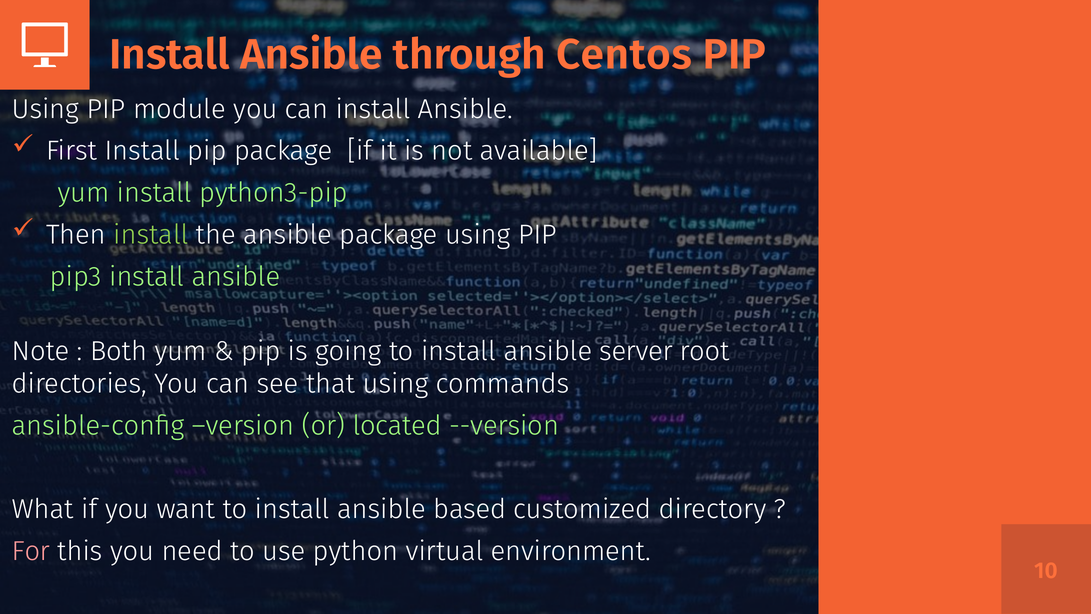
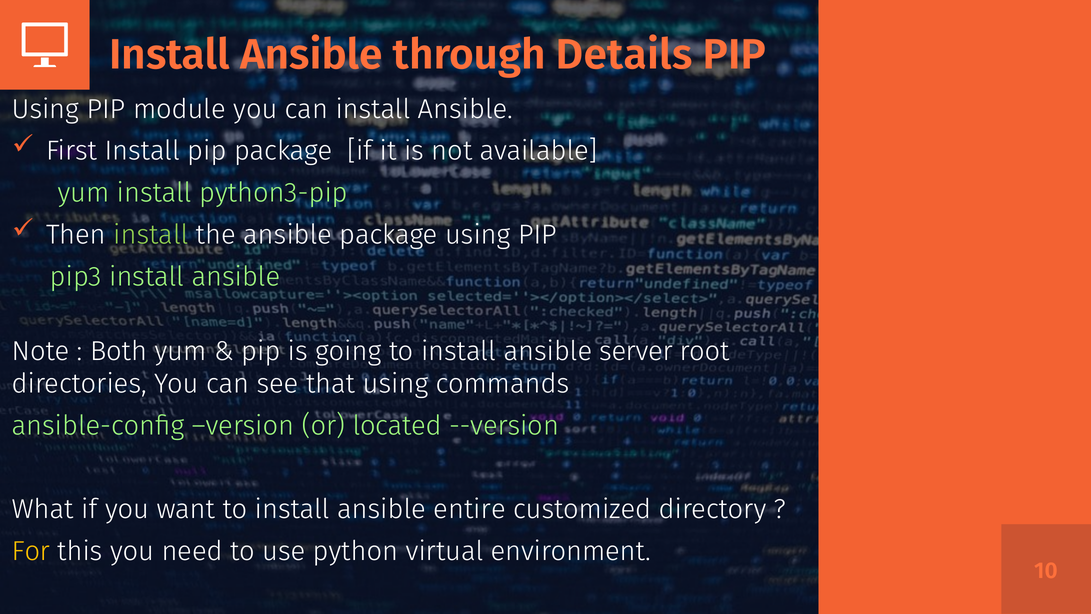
Centos: Centos -> Details
based: based -> entire
For colour: pink -> yellow
